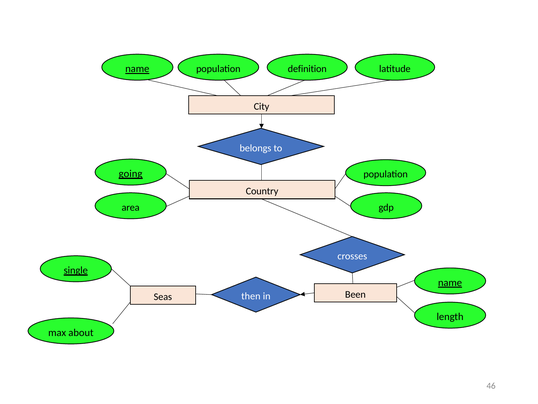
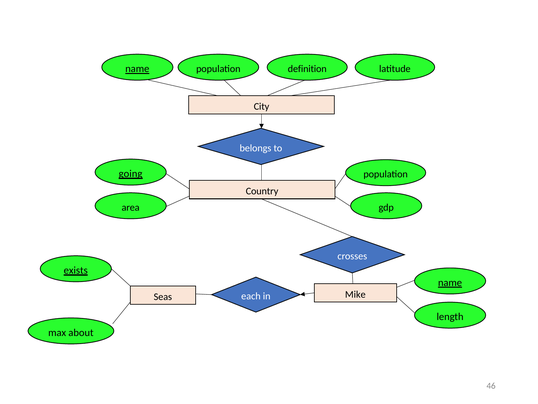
single: single -> exists
Been: Been -> Mike
then: then -> each
